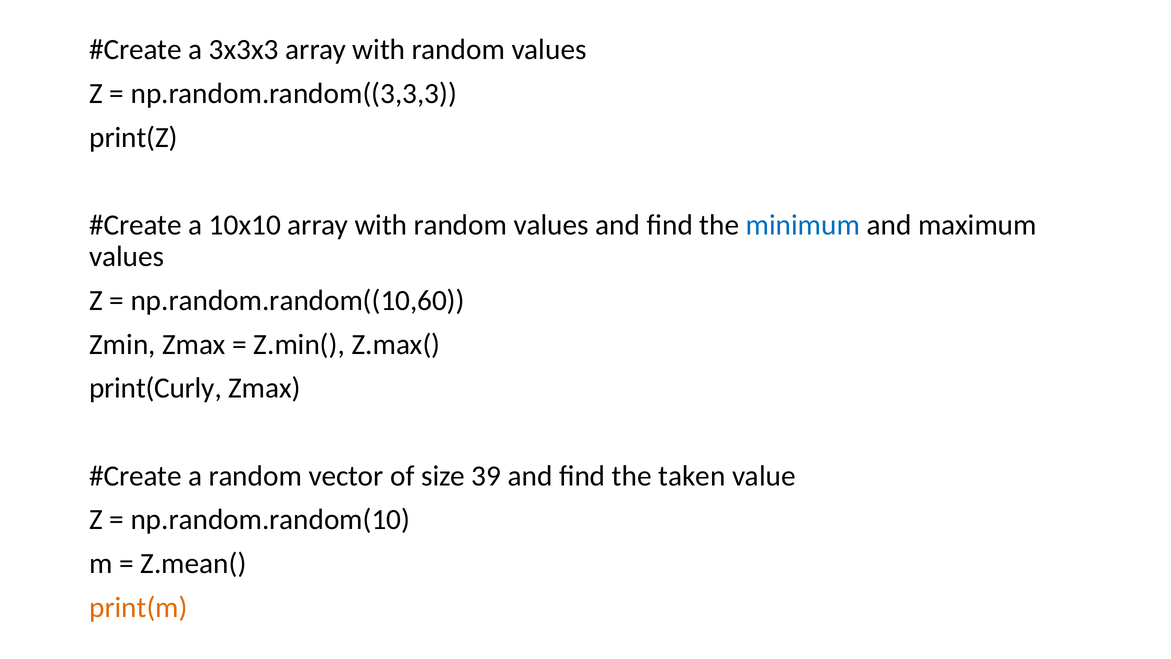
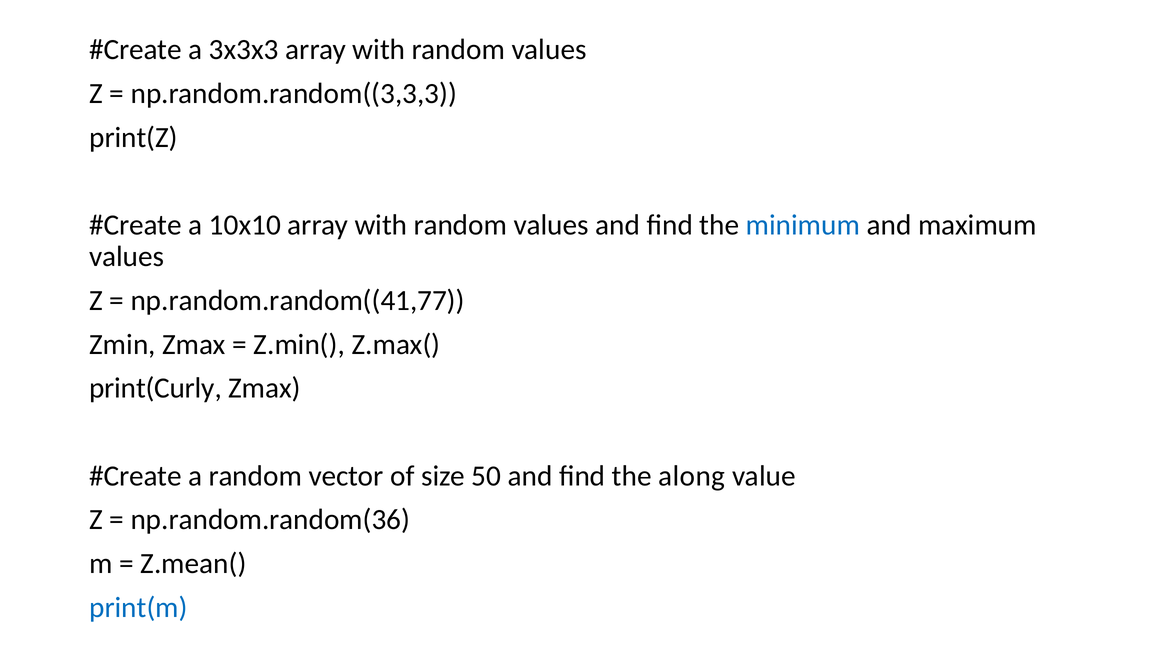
np.random.random((10,60: np.random.random((10,60 -> np.random.random((41,77
39: 39 -> 50
taken: taken -> along
np.random.random(10: np.random.random(10 -> np.random.random(36
print(m colour: orange -> blue
